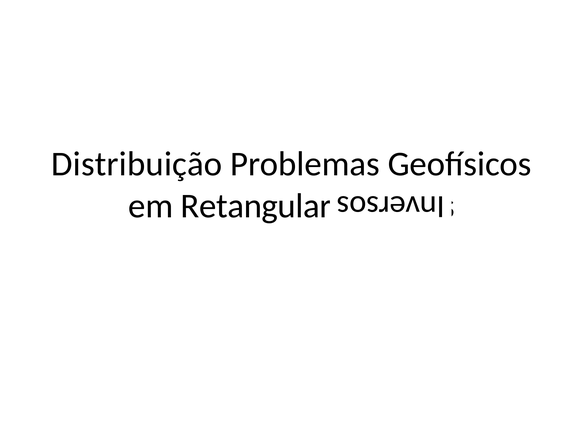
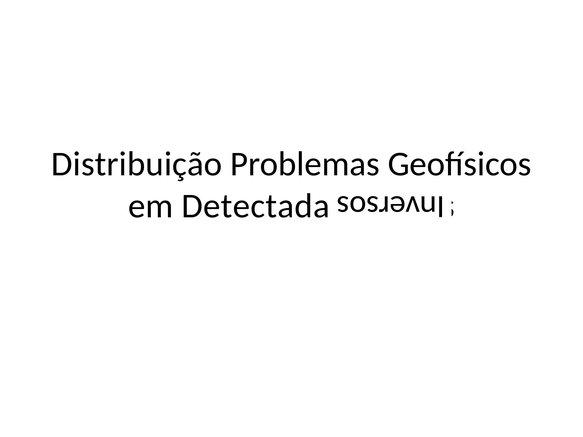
Retangular: Retangular -> Detectada
